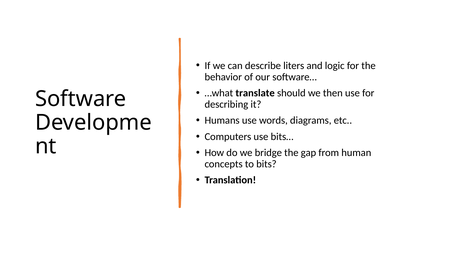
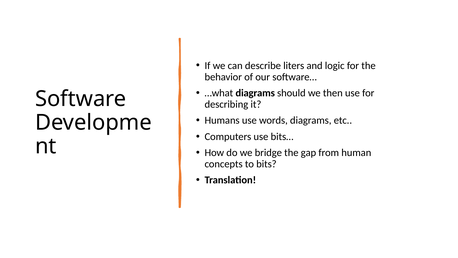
…what translate: translate -> diagrams
